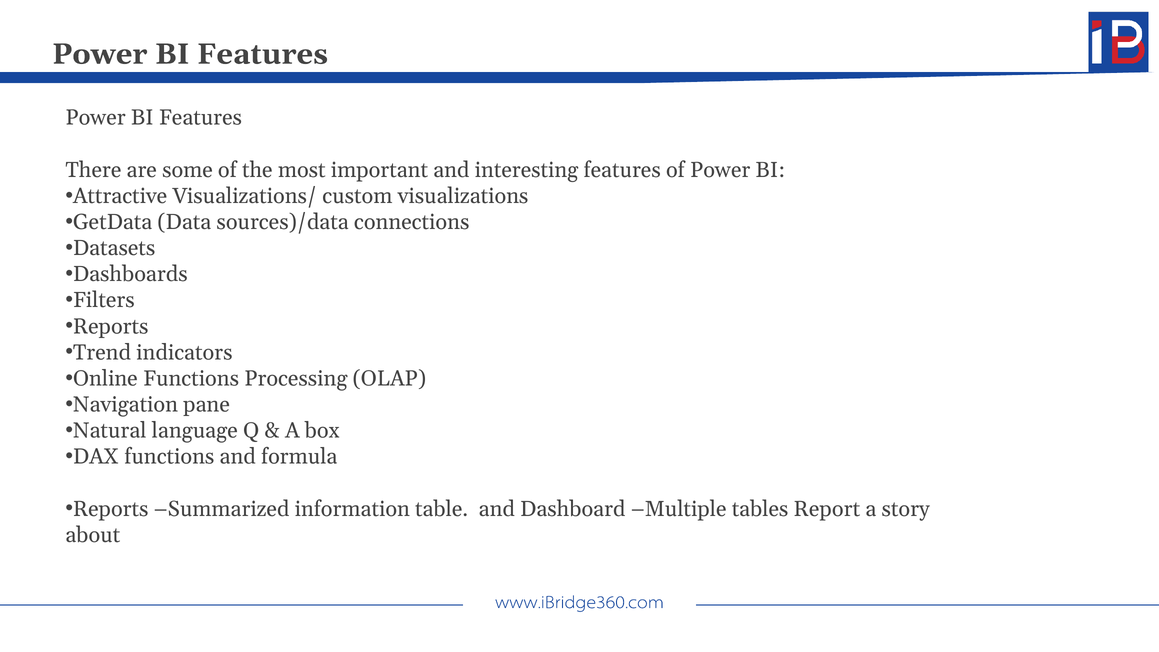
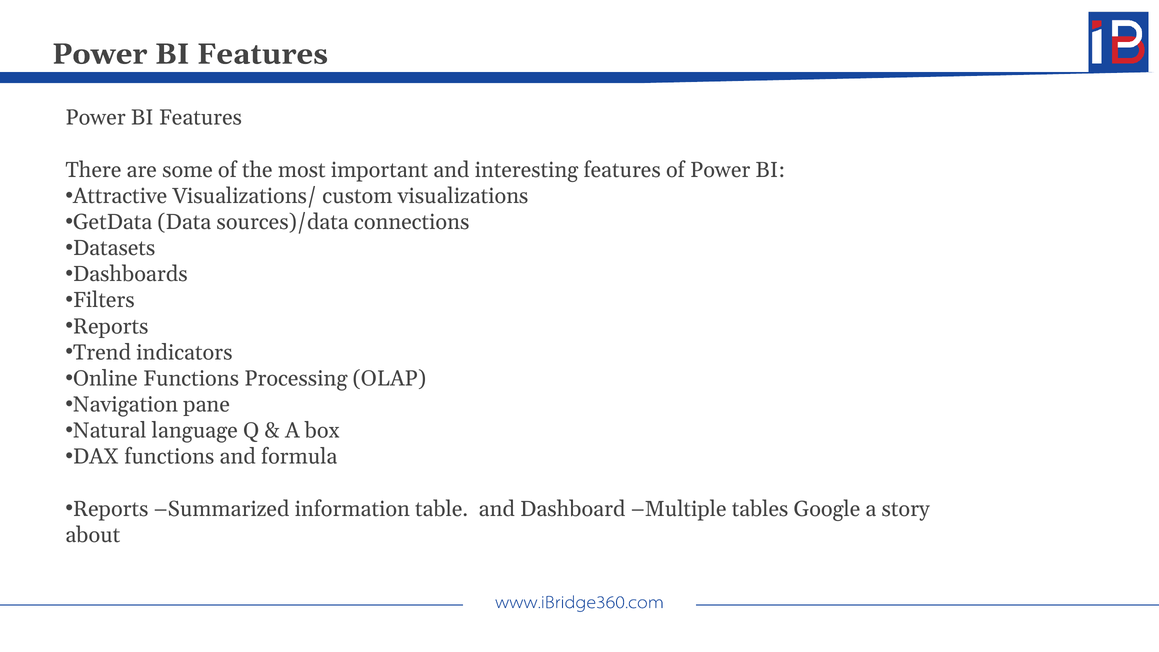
Report: Report -> Google
